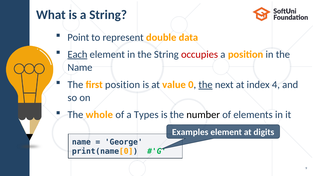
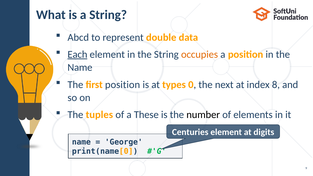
Point: Point -> Abcd
occupies colour: red -> orange
value: value -> types
the at (206, 85) underline: present -> none
4: 4 -> 8
whole: whole -> tuples
Types: Types -> These
Examples: Examples -> Centuries
